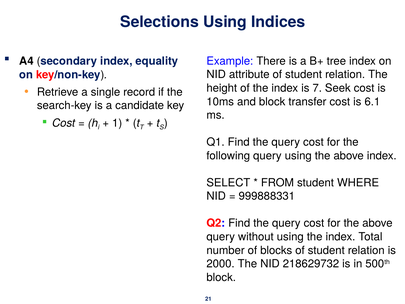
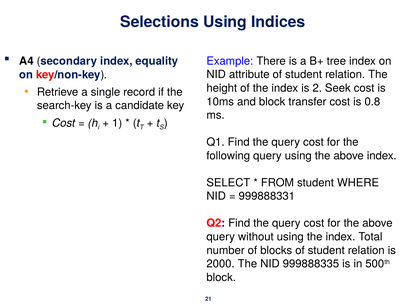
7: 7 -> 2
6.1: 6.1 -> 0.8
218629732: 218629732 -> 999888335
